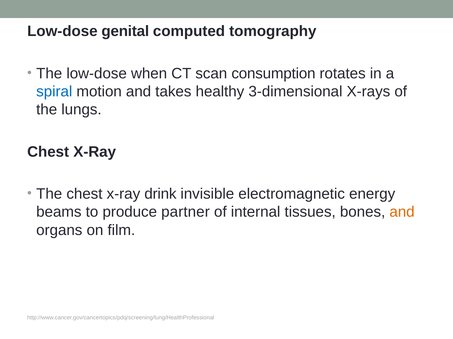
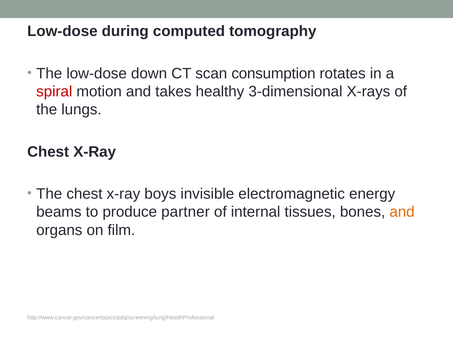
genital: genital -> during
when: when -> down
spiral colour: blue -> red
drink: drink -> boys
